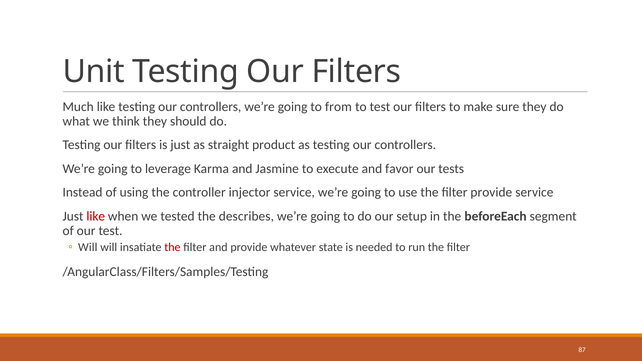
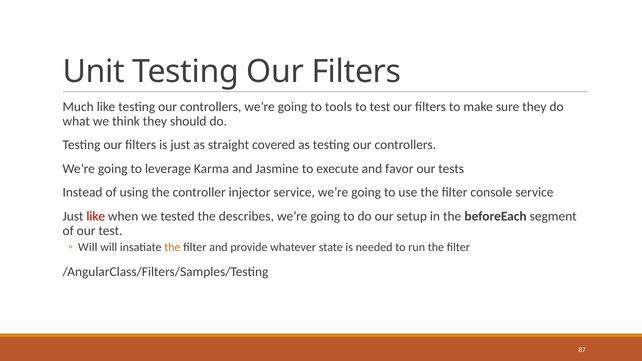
from: from -> tools
product: product -> covered
filter provide: provide -> console
the at (172, 247) colour: red -> orange
